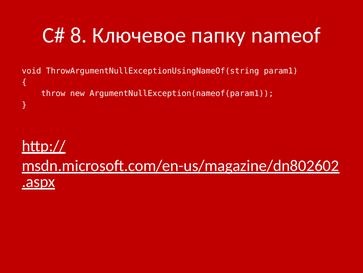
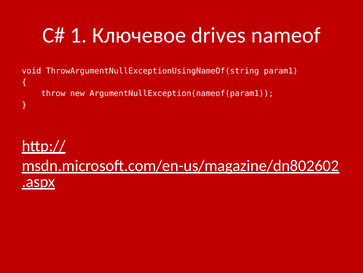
8: 8 -> 1
папку: папку -> drives
